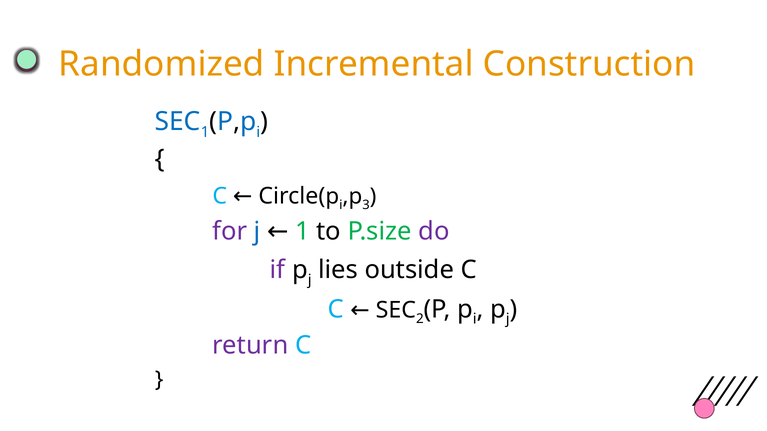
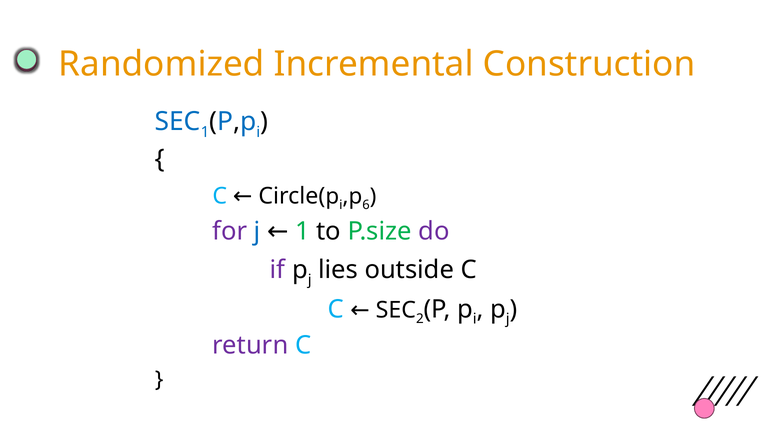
3: 3 -> 6
